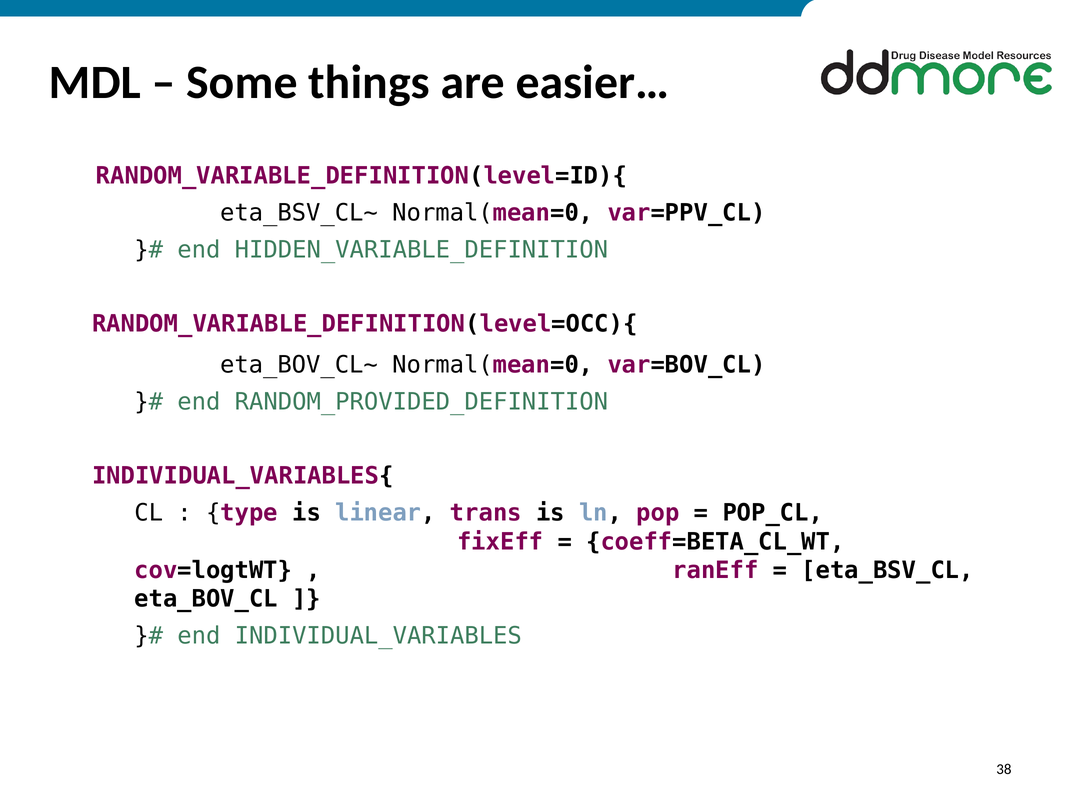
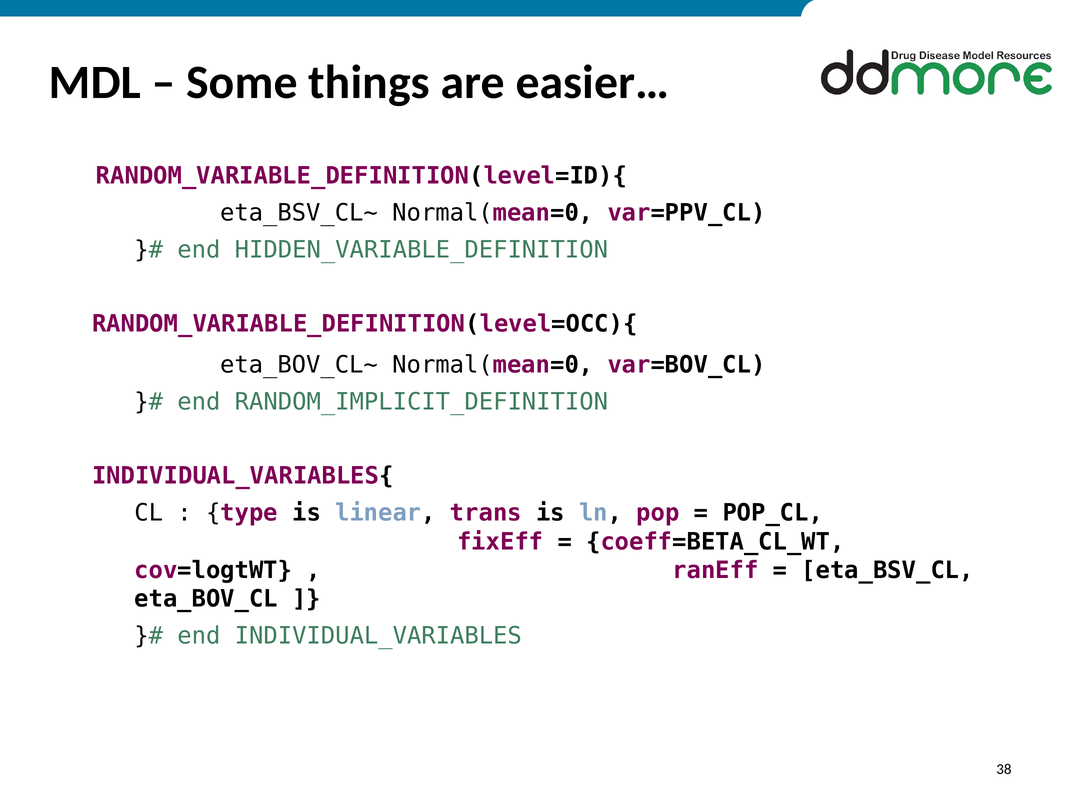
RANDOM_PROVIDED_DEFINITION: RANDOM_PROVIDED_DEFINITION -> RANDOM_IMPLICIT_DEFINITION
